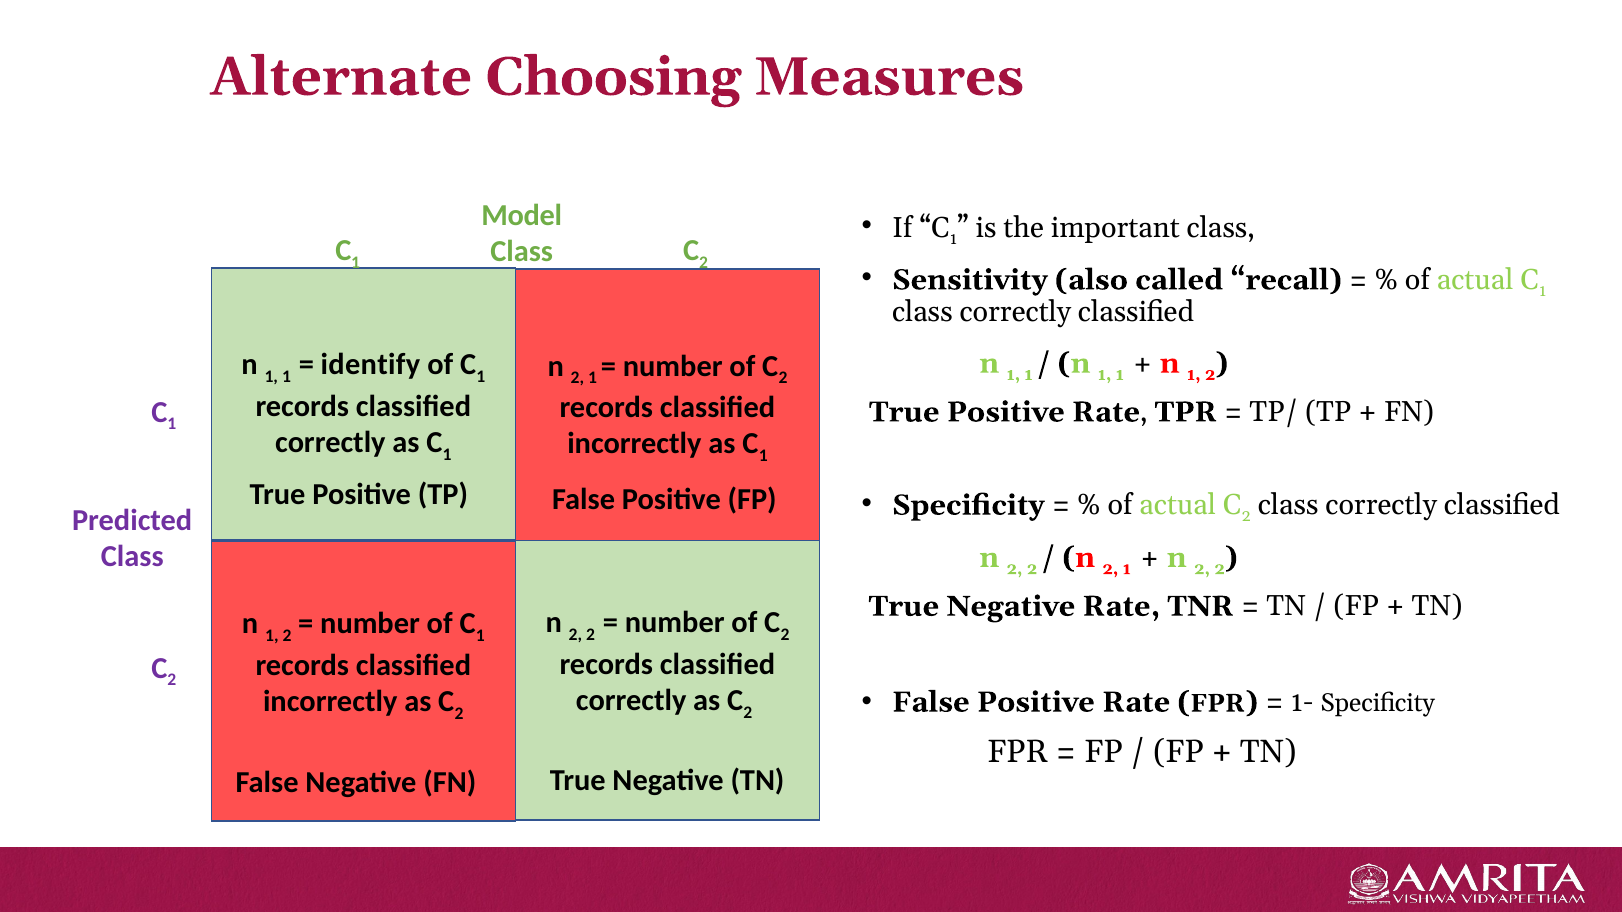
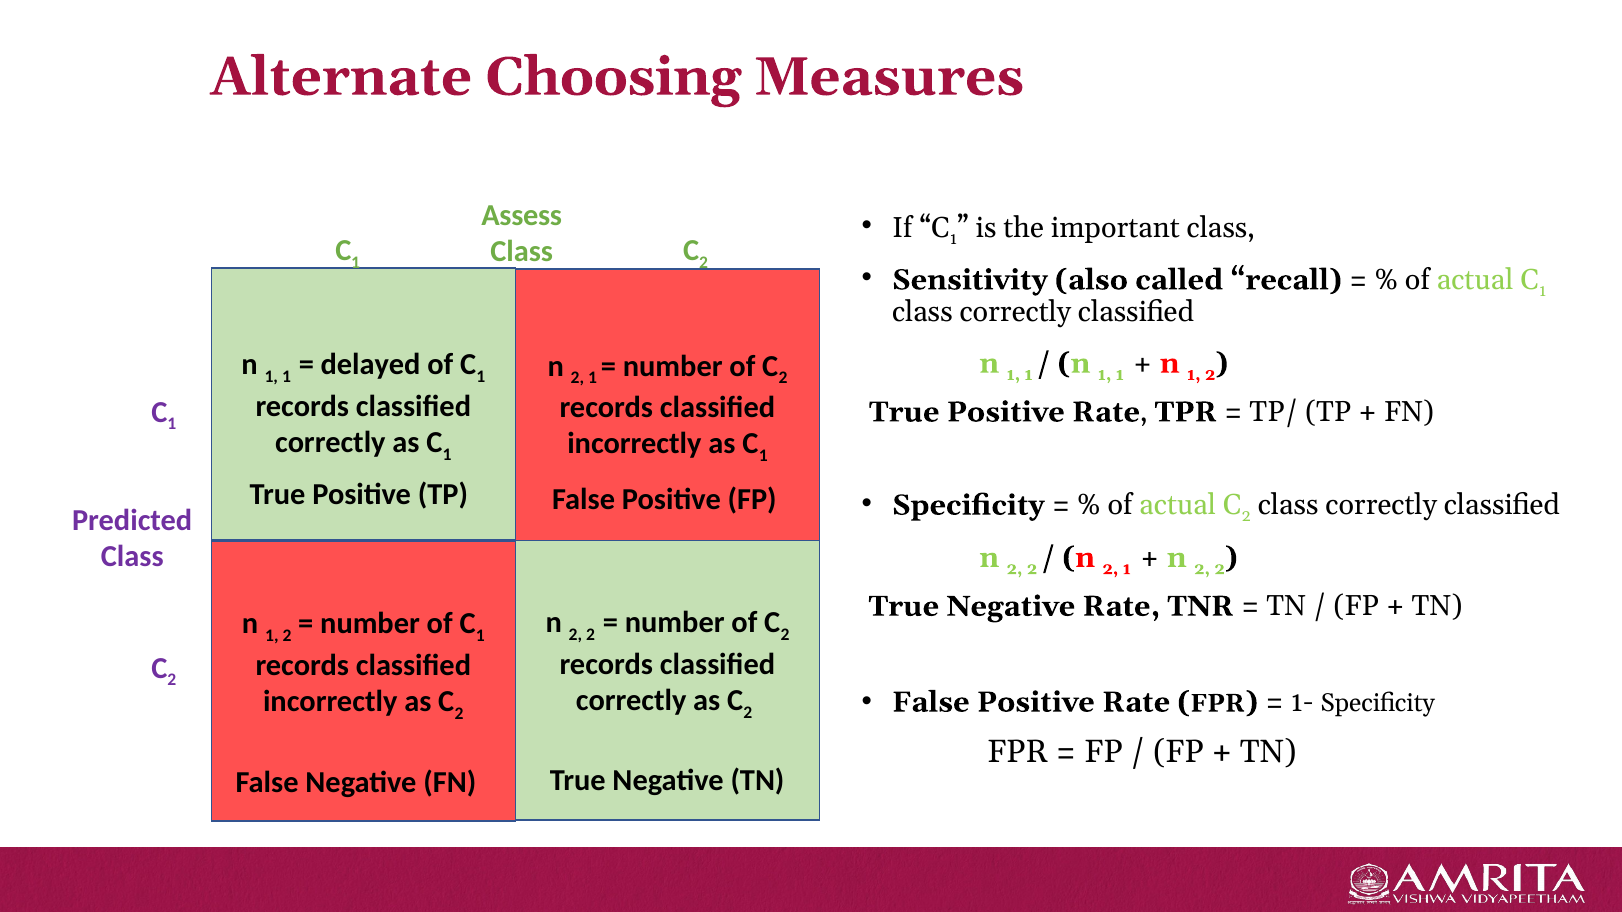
Model: Model -> Assess
identify: identify -> delayed
